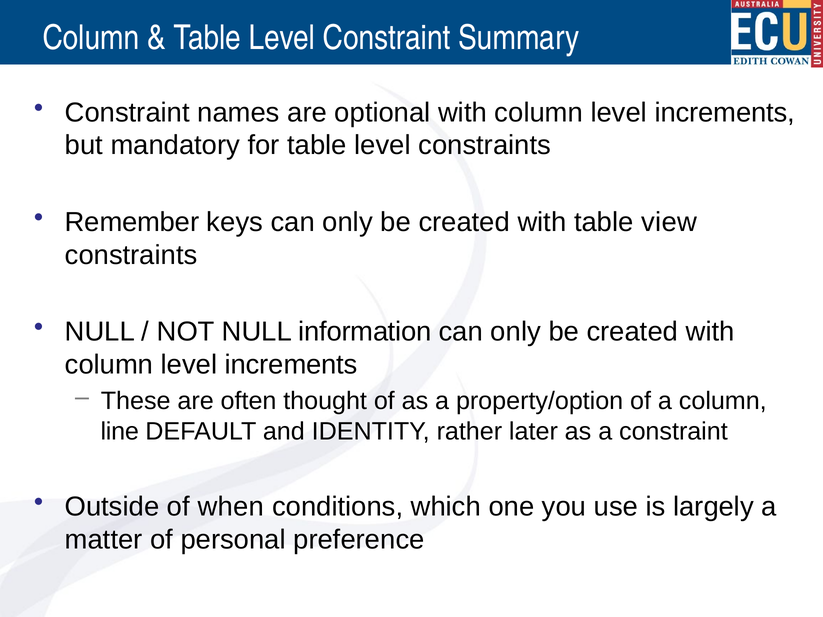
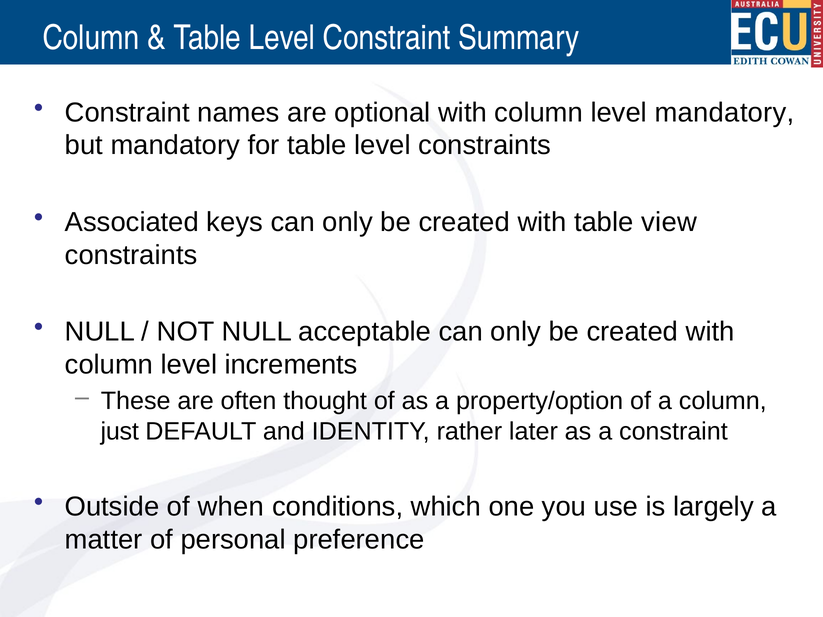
increments at (725, 113): increments -> mandatory
Remember: Remember -> Associated
information: information -> acceptable
line: line -> just
